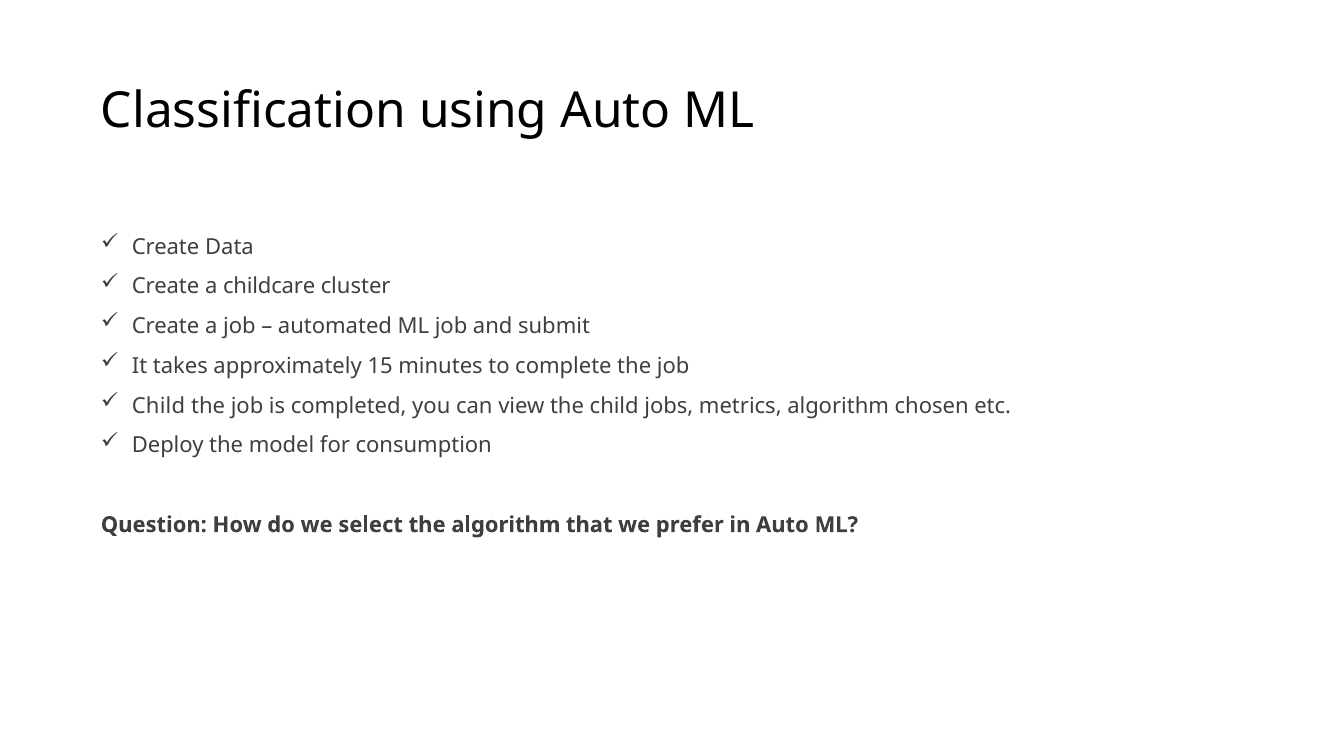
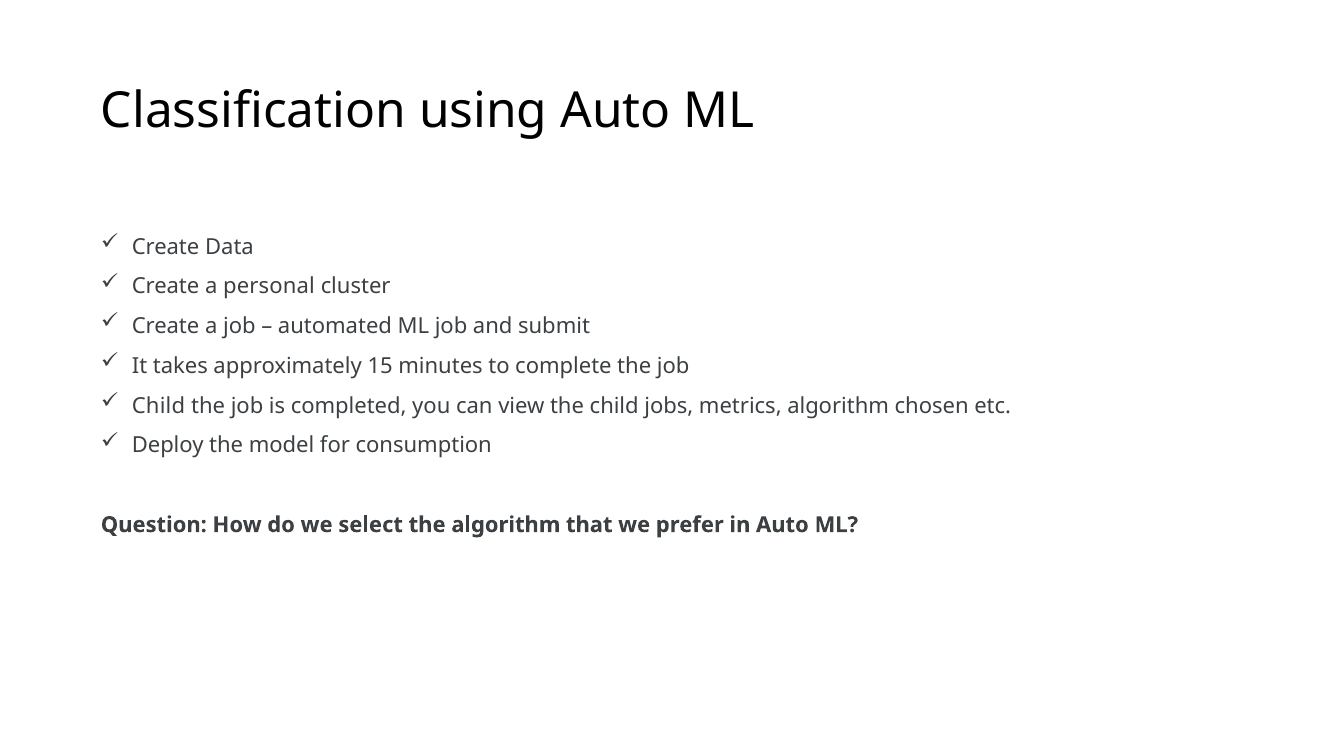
childcare: childcare -> personal
